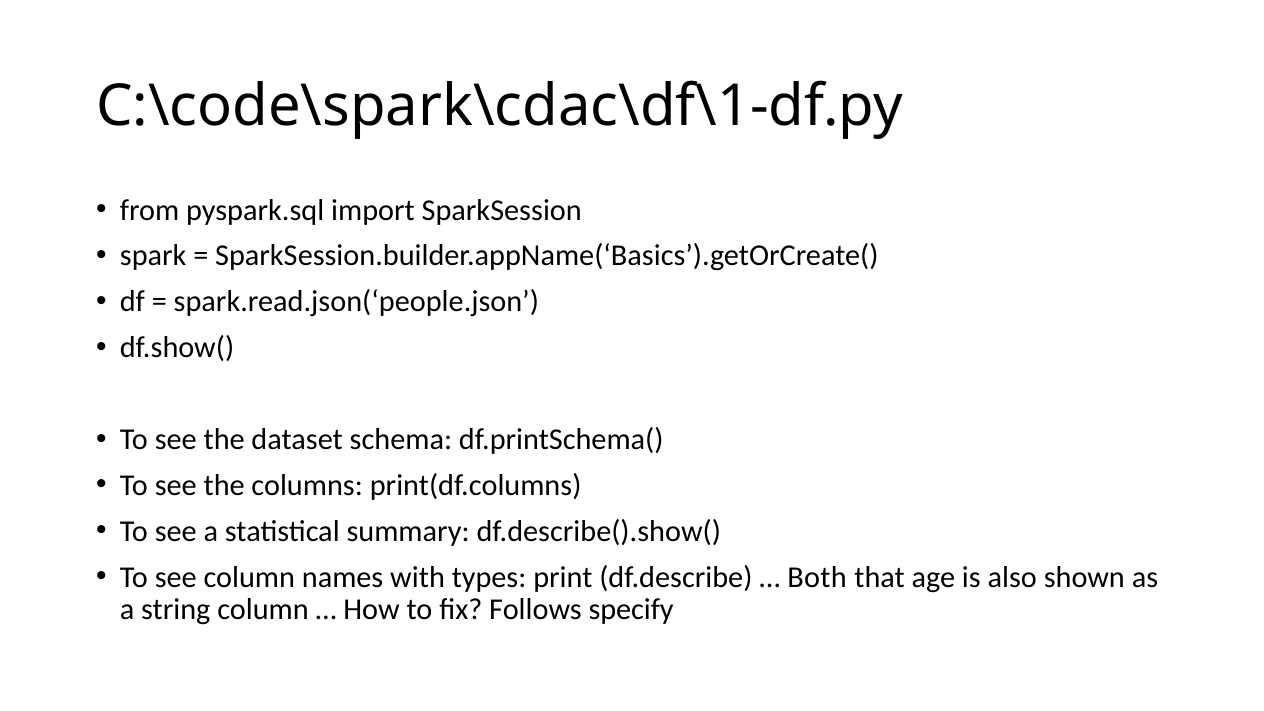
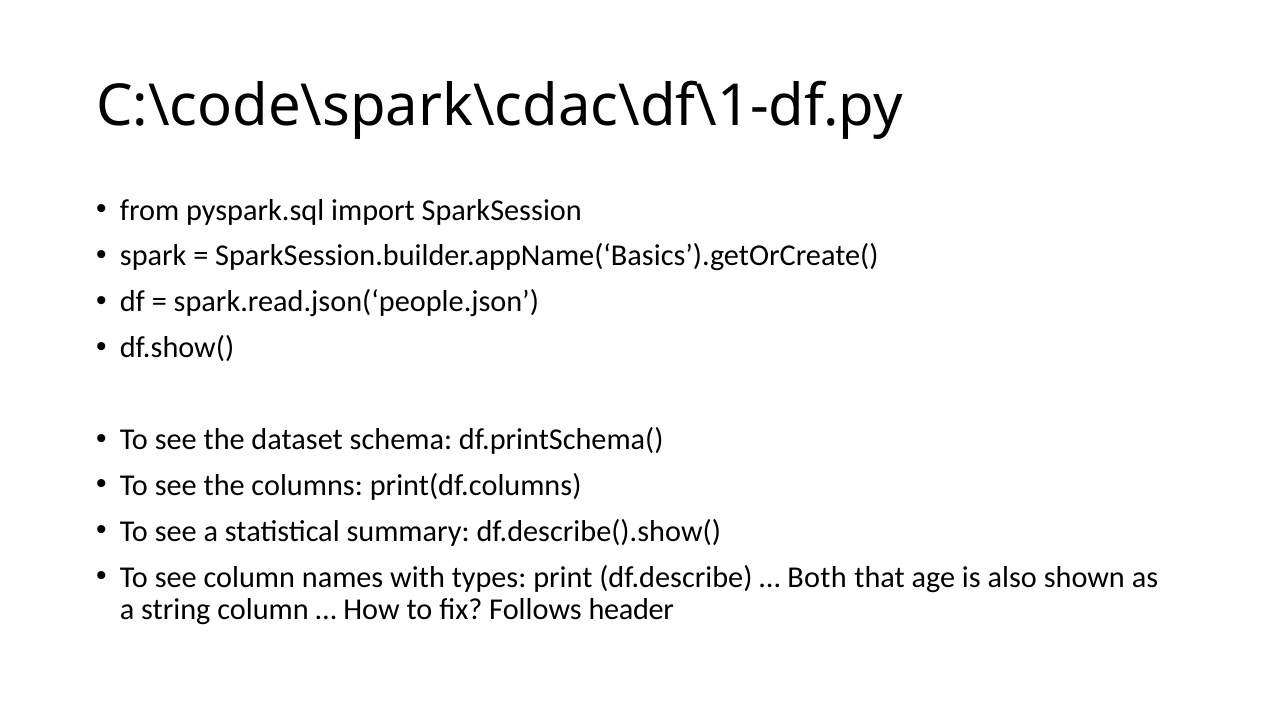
specify: specify -> header
